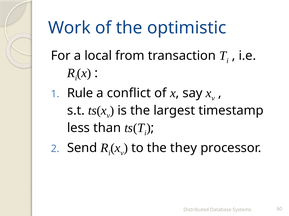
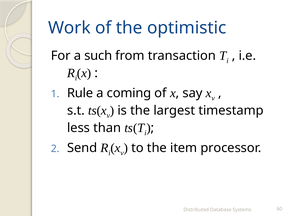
local: local -> such
conflict: conflict -> coming
they: they -> item
